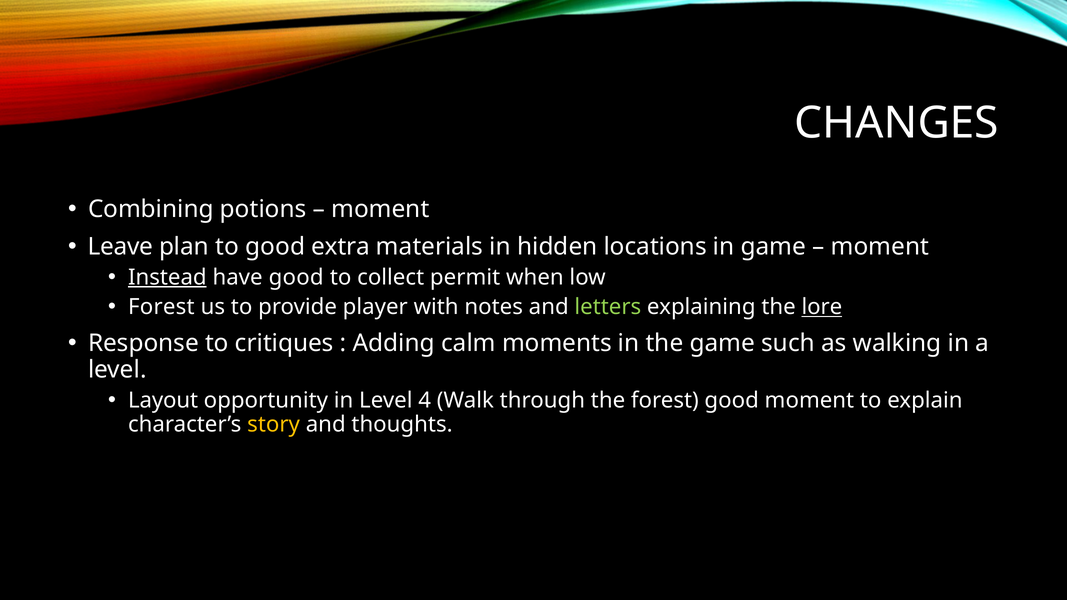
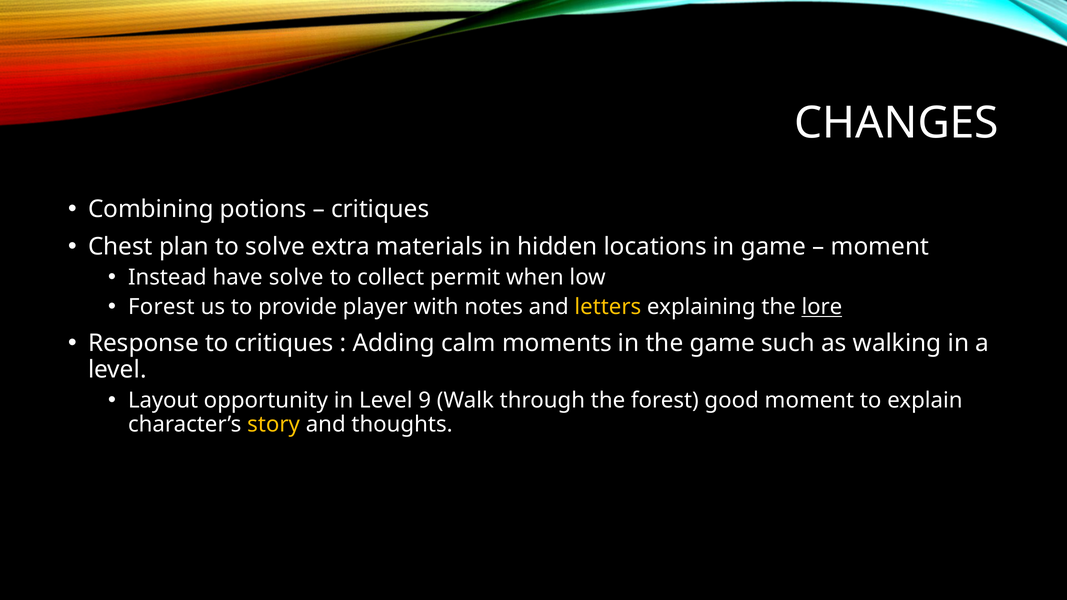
moment at (380, 209): moment -> critiques
Leave: Leave -> Chest
to good: good -> solve
Instead underline: present -> none
have good: good -> solve
letters colour: light green -> yellow
4: 4 -> 9
